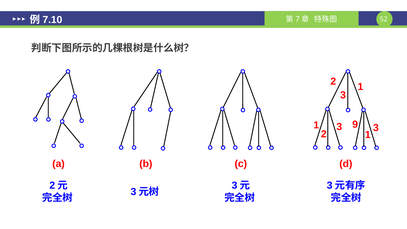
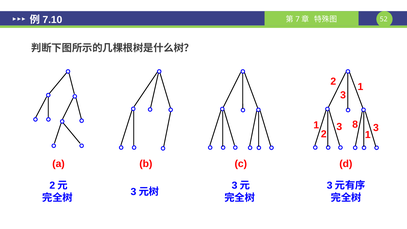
9: 9 -> 8
